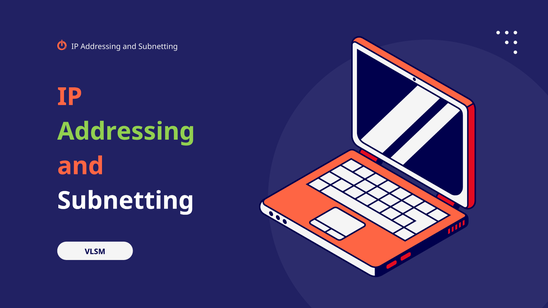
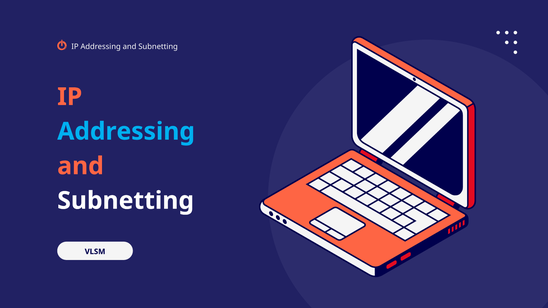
Addressing at (126, 132) colour: light green -> light blue
